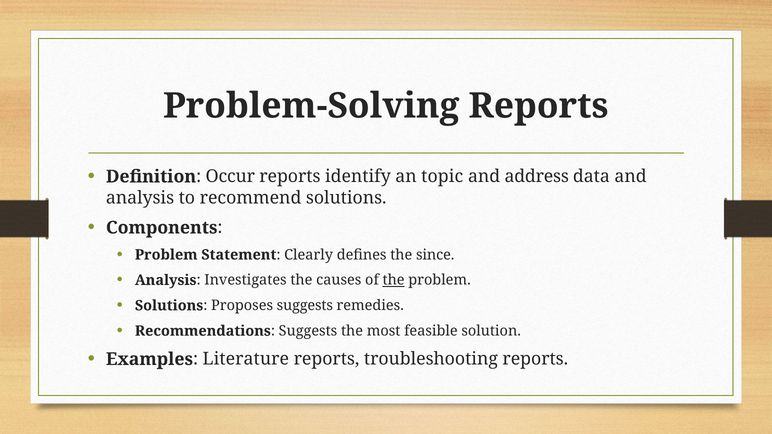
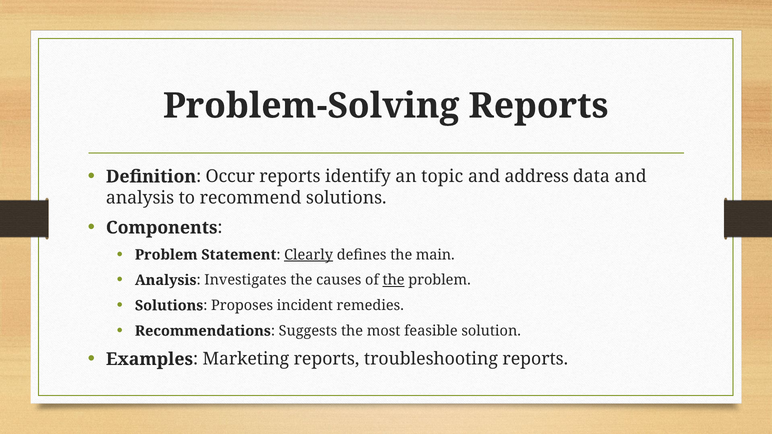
Clearly underline: none -> present
since: since -> main
Proposes suggests: suggests -> incident
Literature: Literature -> Marketing
